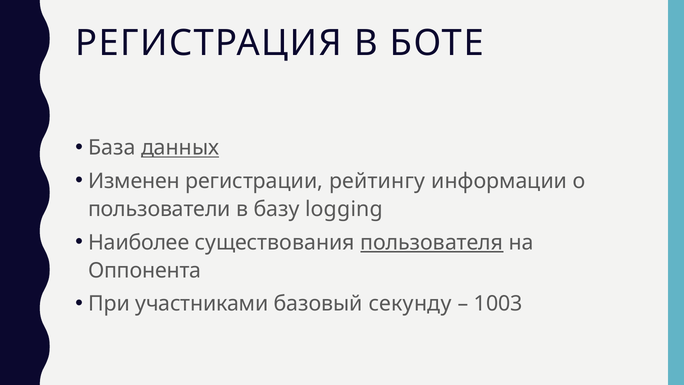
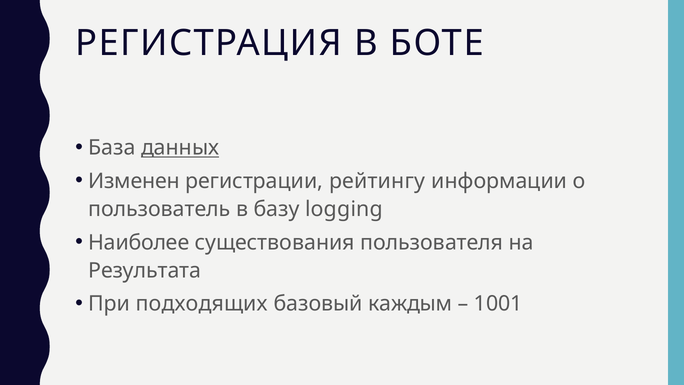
пользователи: пользователи -> пользователь
пользователя underline: present -> none
Оппонента: Оппонента -> Результата
участниками: участниками -> подходящих
секунду: секунду -> каждым
1003: 1003 -> 1001
